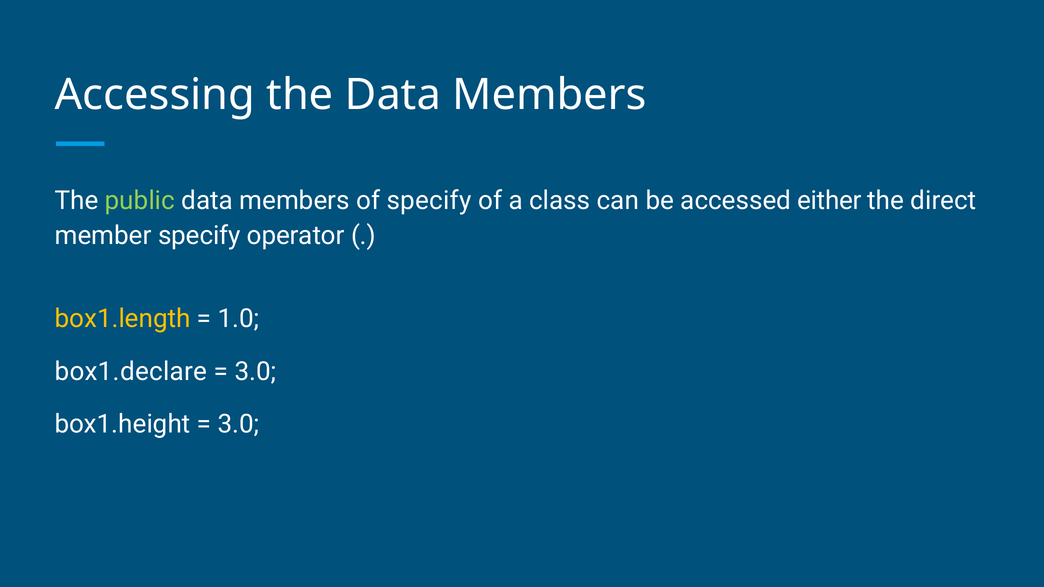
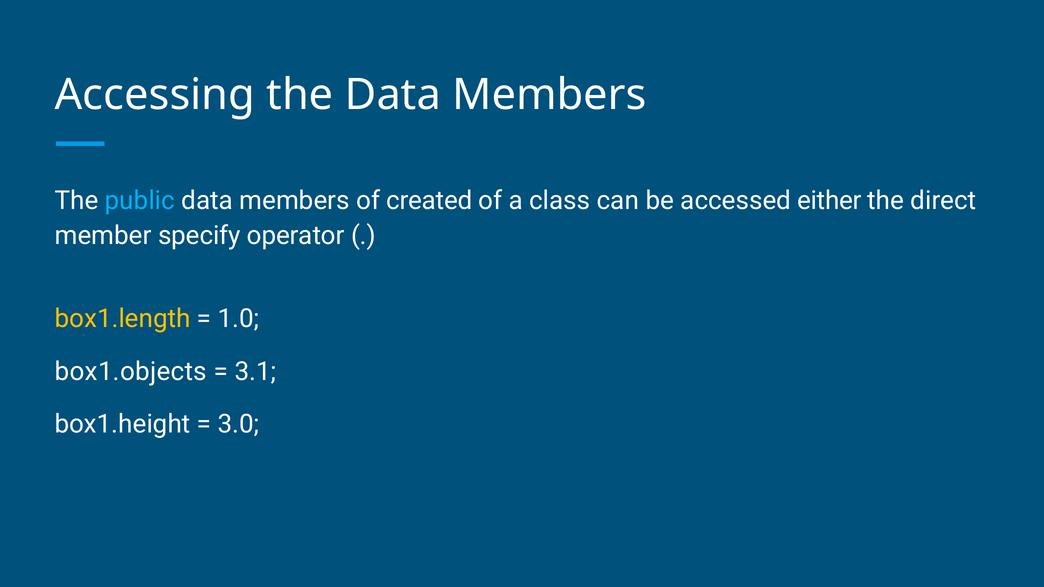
public colour: light green -> light blue
of specify: specify -> created
box1.declare: box1.declare -> box1.objects
3.0 at (255, 372): 3.0 -> 3.1
